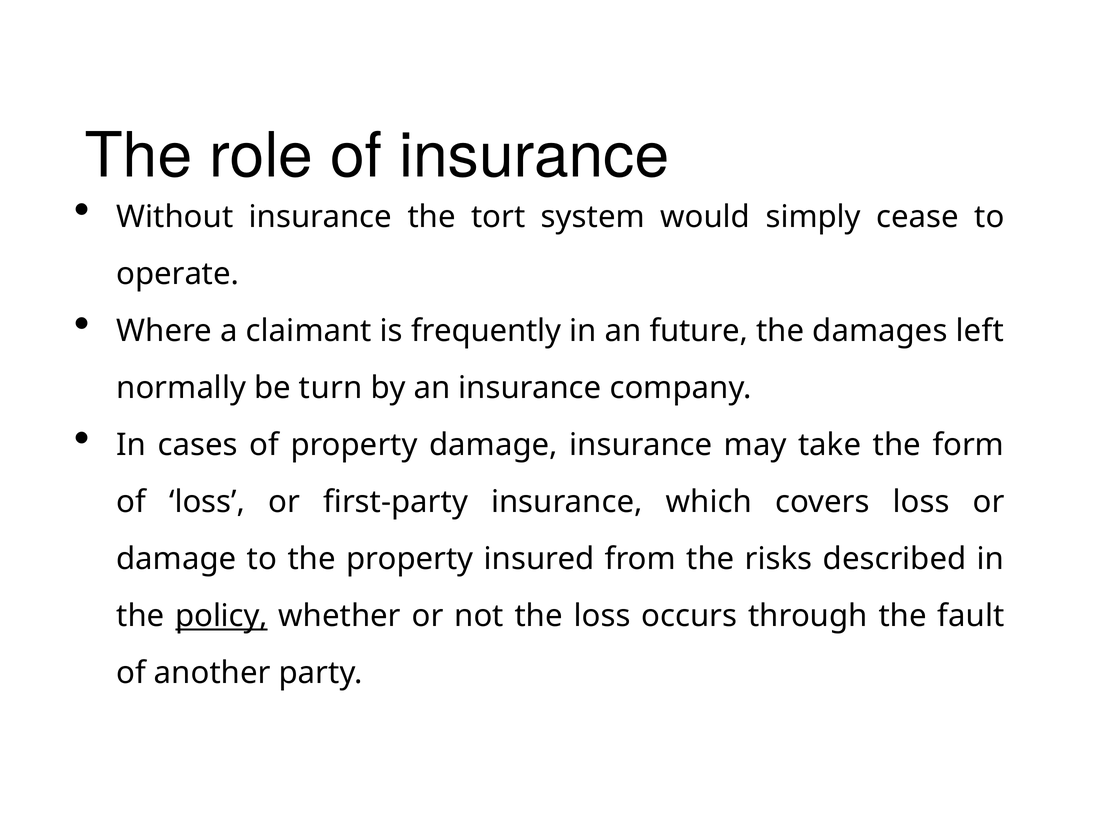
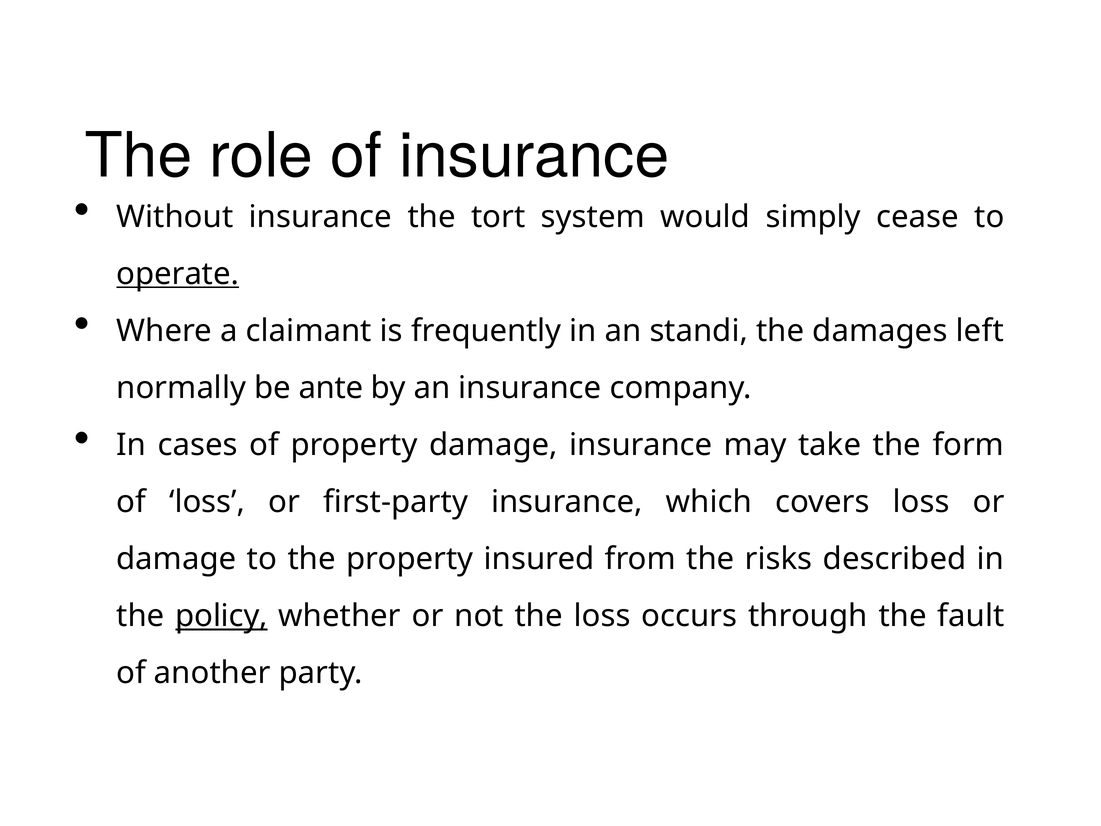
operate underline: none -> present
future: future -> standi
turn: turn -> ante
